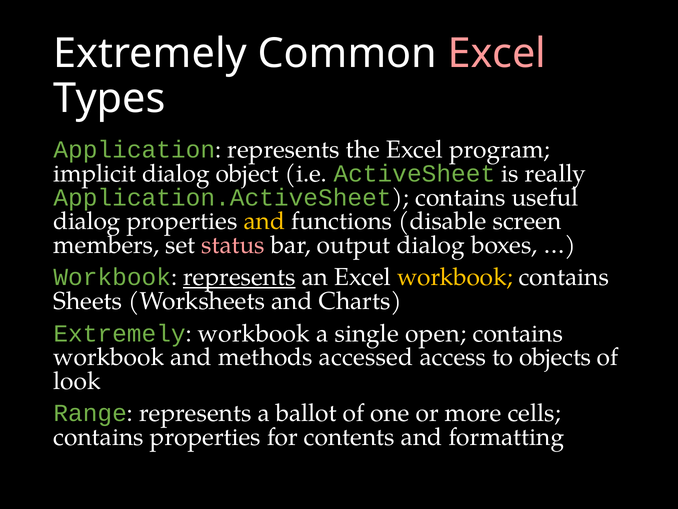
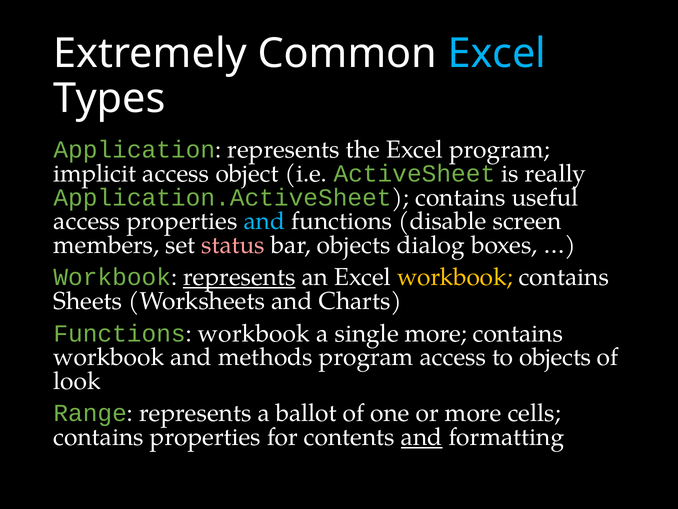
Excel at (497, 54) colour: pink -> light blue
implicit dialog: dialog -> access
dialog at (87, 221): dialog -> access
and at (264, 221) colour: yellow -> light blue
bar output: output -> objects
Extremely at (120, 333): Extremely -> Functions
single open: open -> more
methods accessed: accessed -> program
and at (422, 437) underline: none -> present
